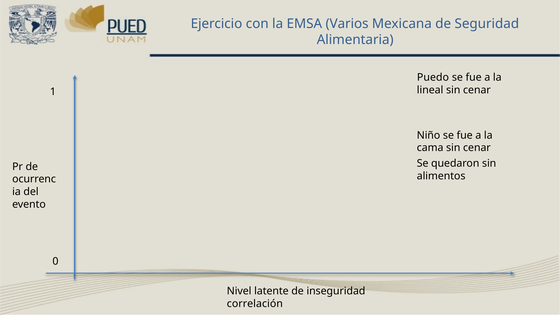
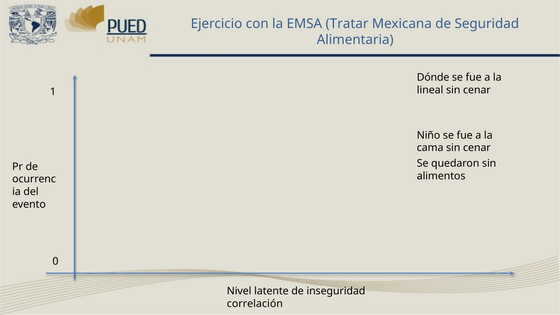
Varios: Varios -> Tratar
Puedo: Puedo -> Dónde
